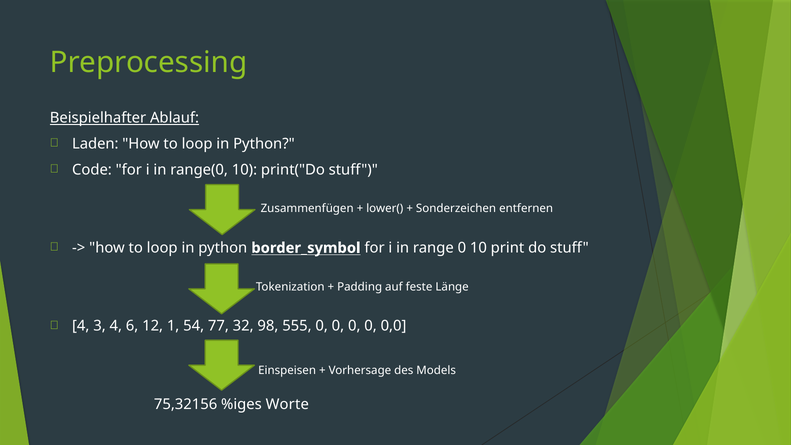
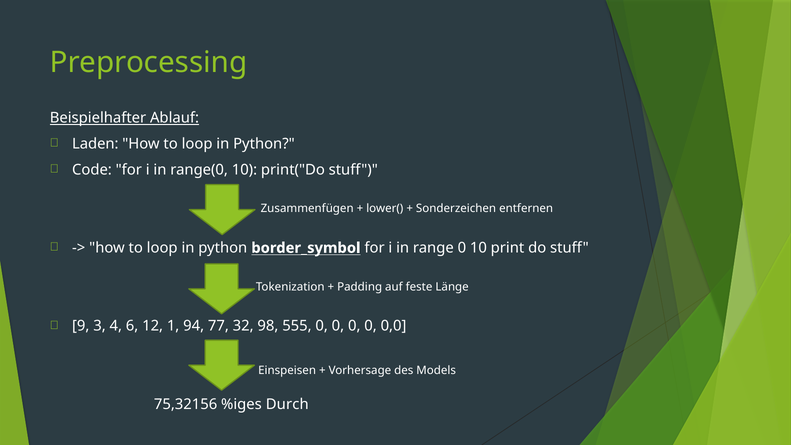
4 at (81, 326): 4 -> 9
54: 54 -> 94
Worte: Worte -> Durch
